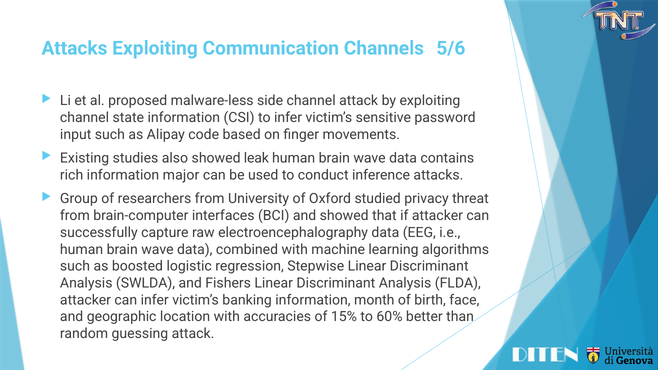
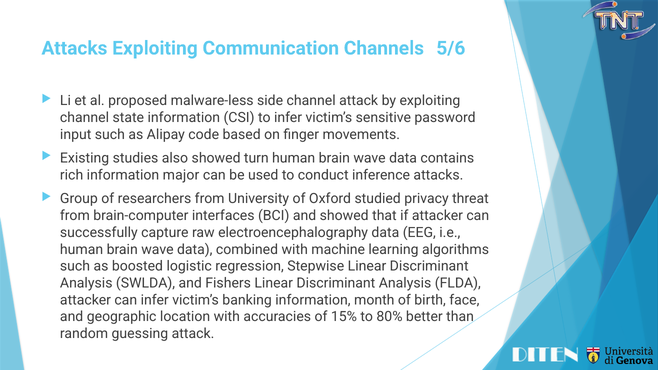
leak: leak -> turn
60%: 60% -> 80%
